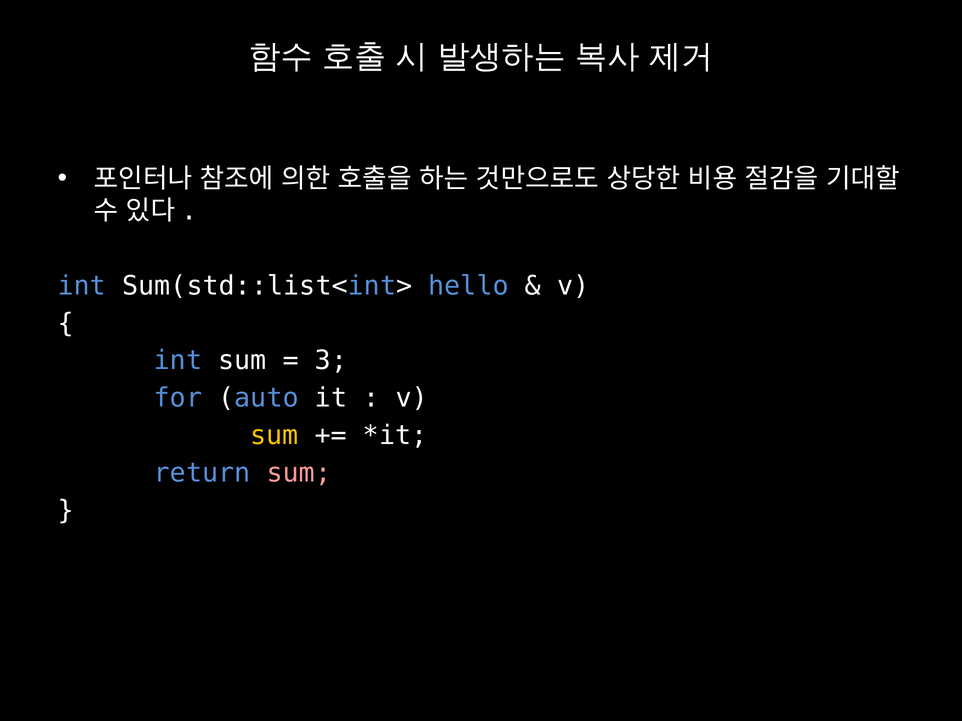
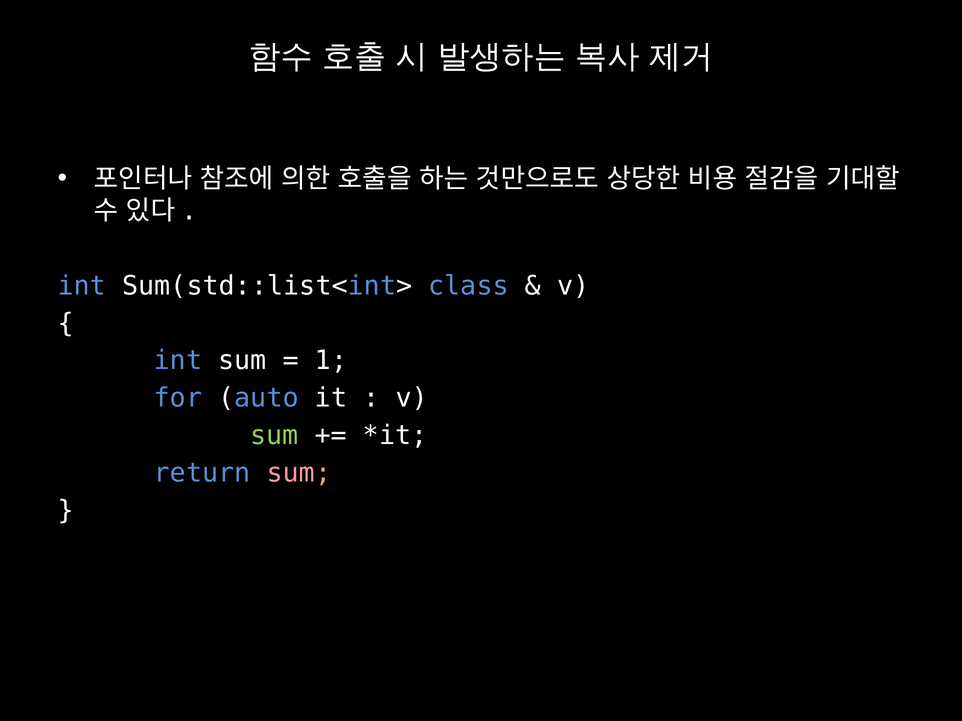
hello: hello -> class
3: 3 -> 1
sum at (274, 436) colour: yellow -> light green
